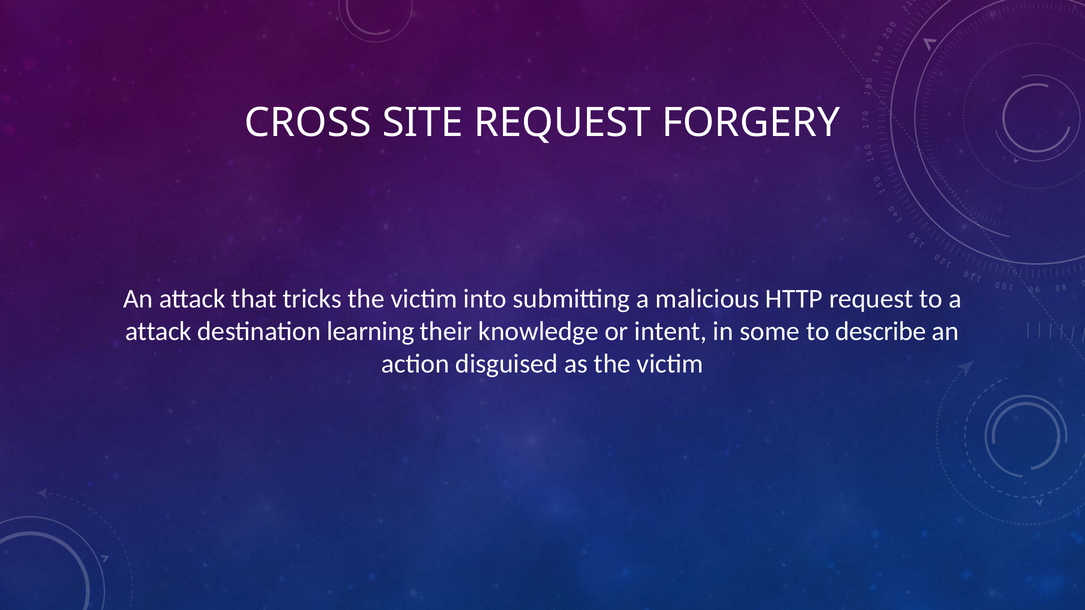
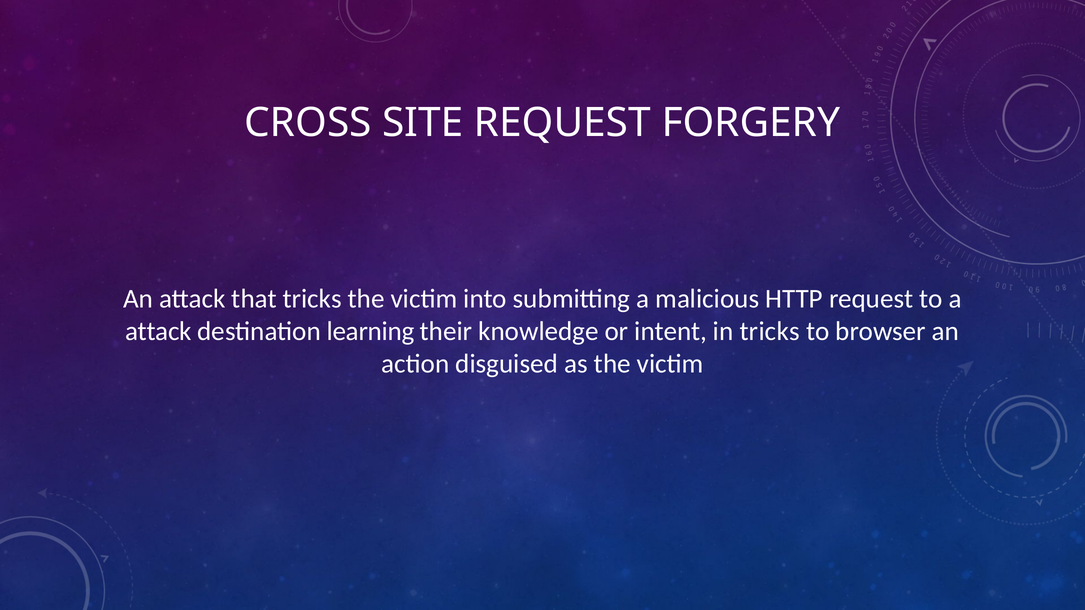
in some: some -> tricks
describe: describe -> browser
